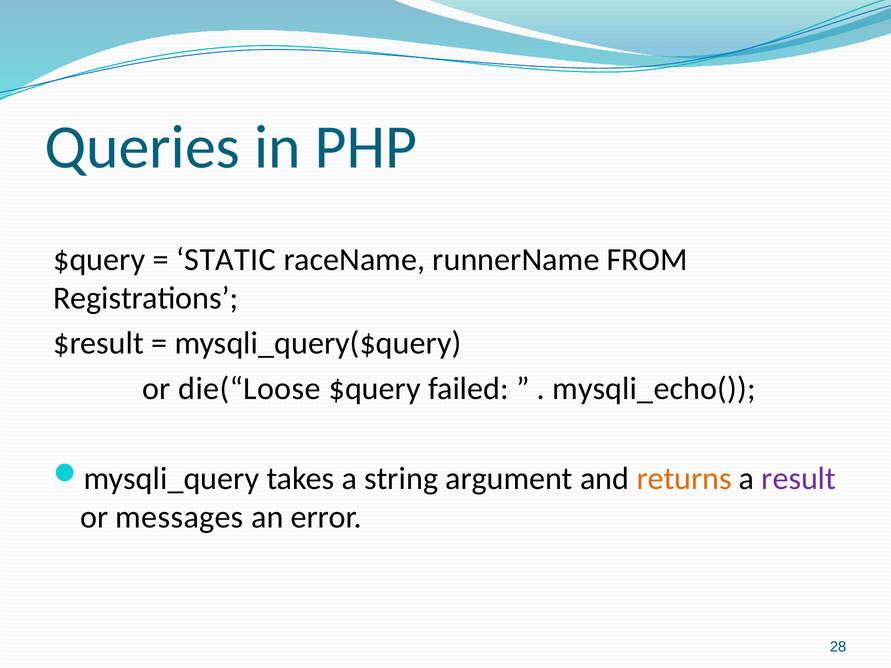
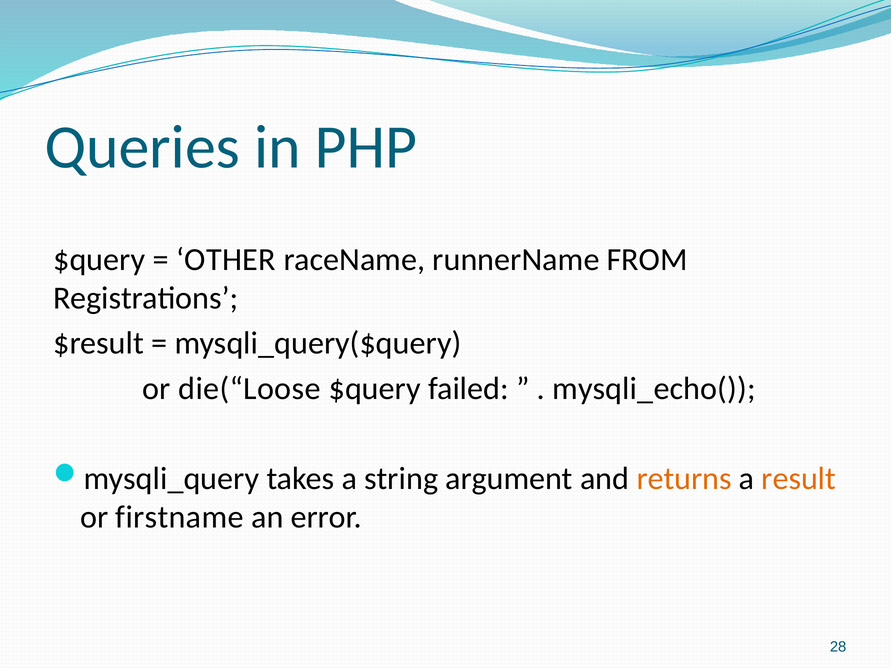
STATIC: STATIC -> OTHER
result colour: purple -> orange
messages: messages -> firstname
